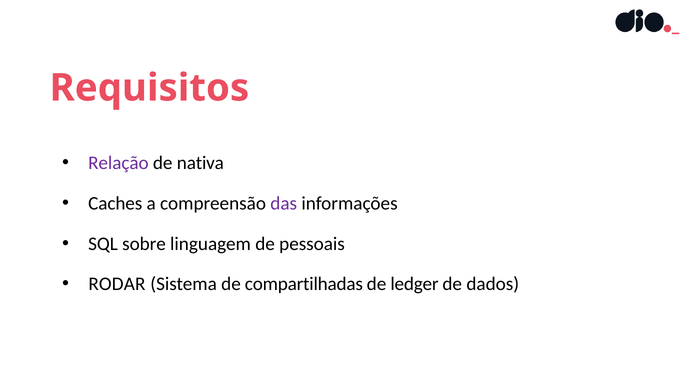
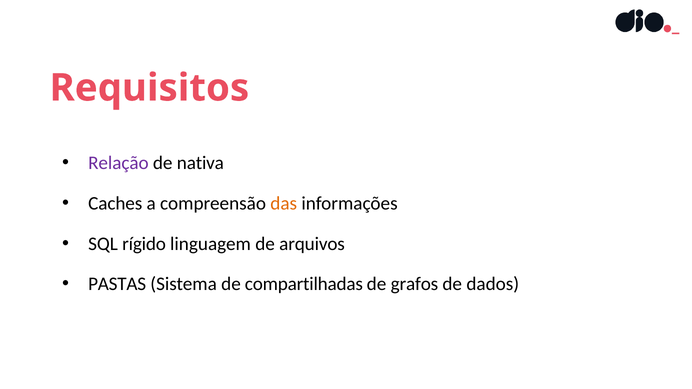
das colour: purple -> orange
sobre: sobre -> rígido
pessoais: pessoais -> arquivos
RODAR: RODAR -> PASTAS
ledger: ledger -> grafos
